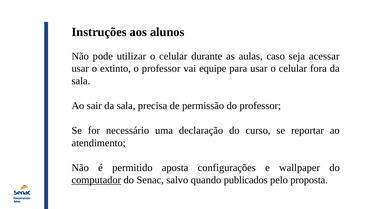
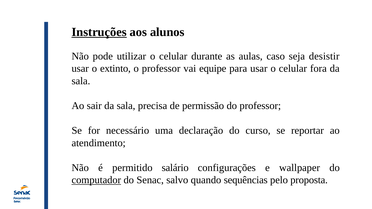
Instruções underline: none -> present
acessar: acessar -> desistir
aposta: aposta -> salário
publicados: publicados -> sequências
